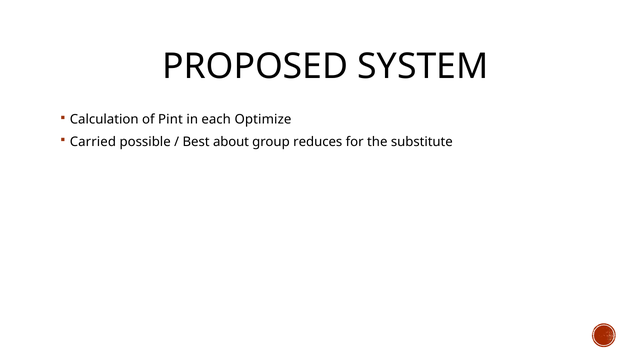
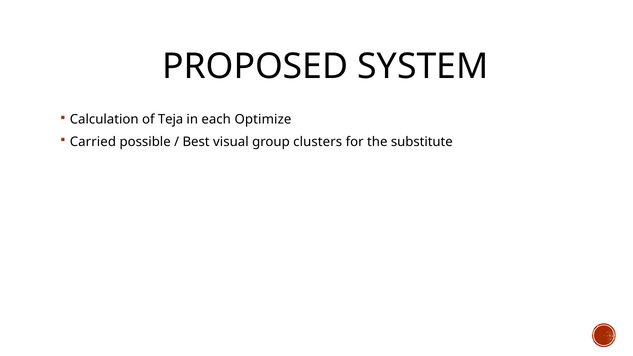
Pint: Pint -> Teja
about: about -> visual
reduces: reduces -> clusters
